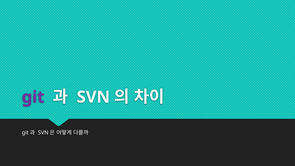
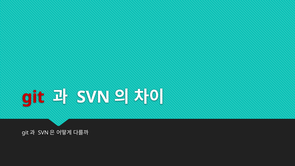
git colour: purple -> red
